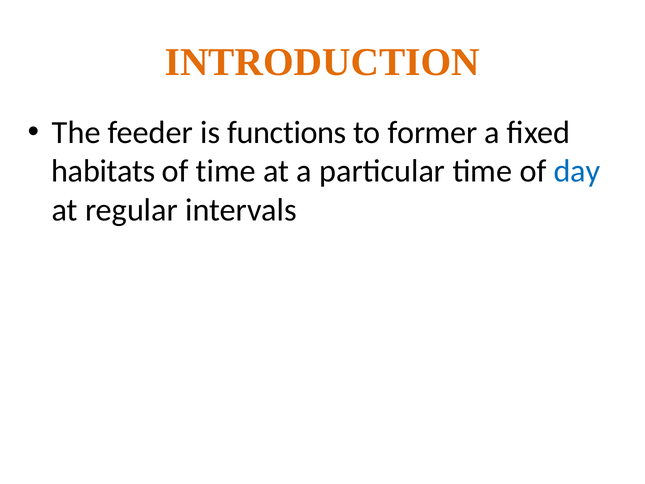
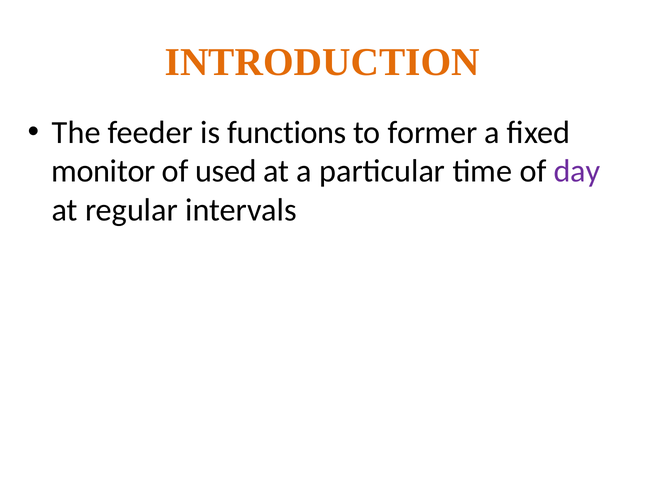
habitats: habitats -> monitor
of time: time -> used
day colour: blue -> purple
